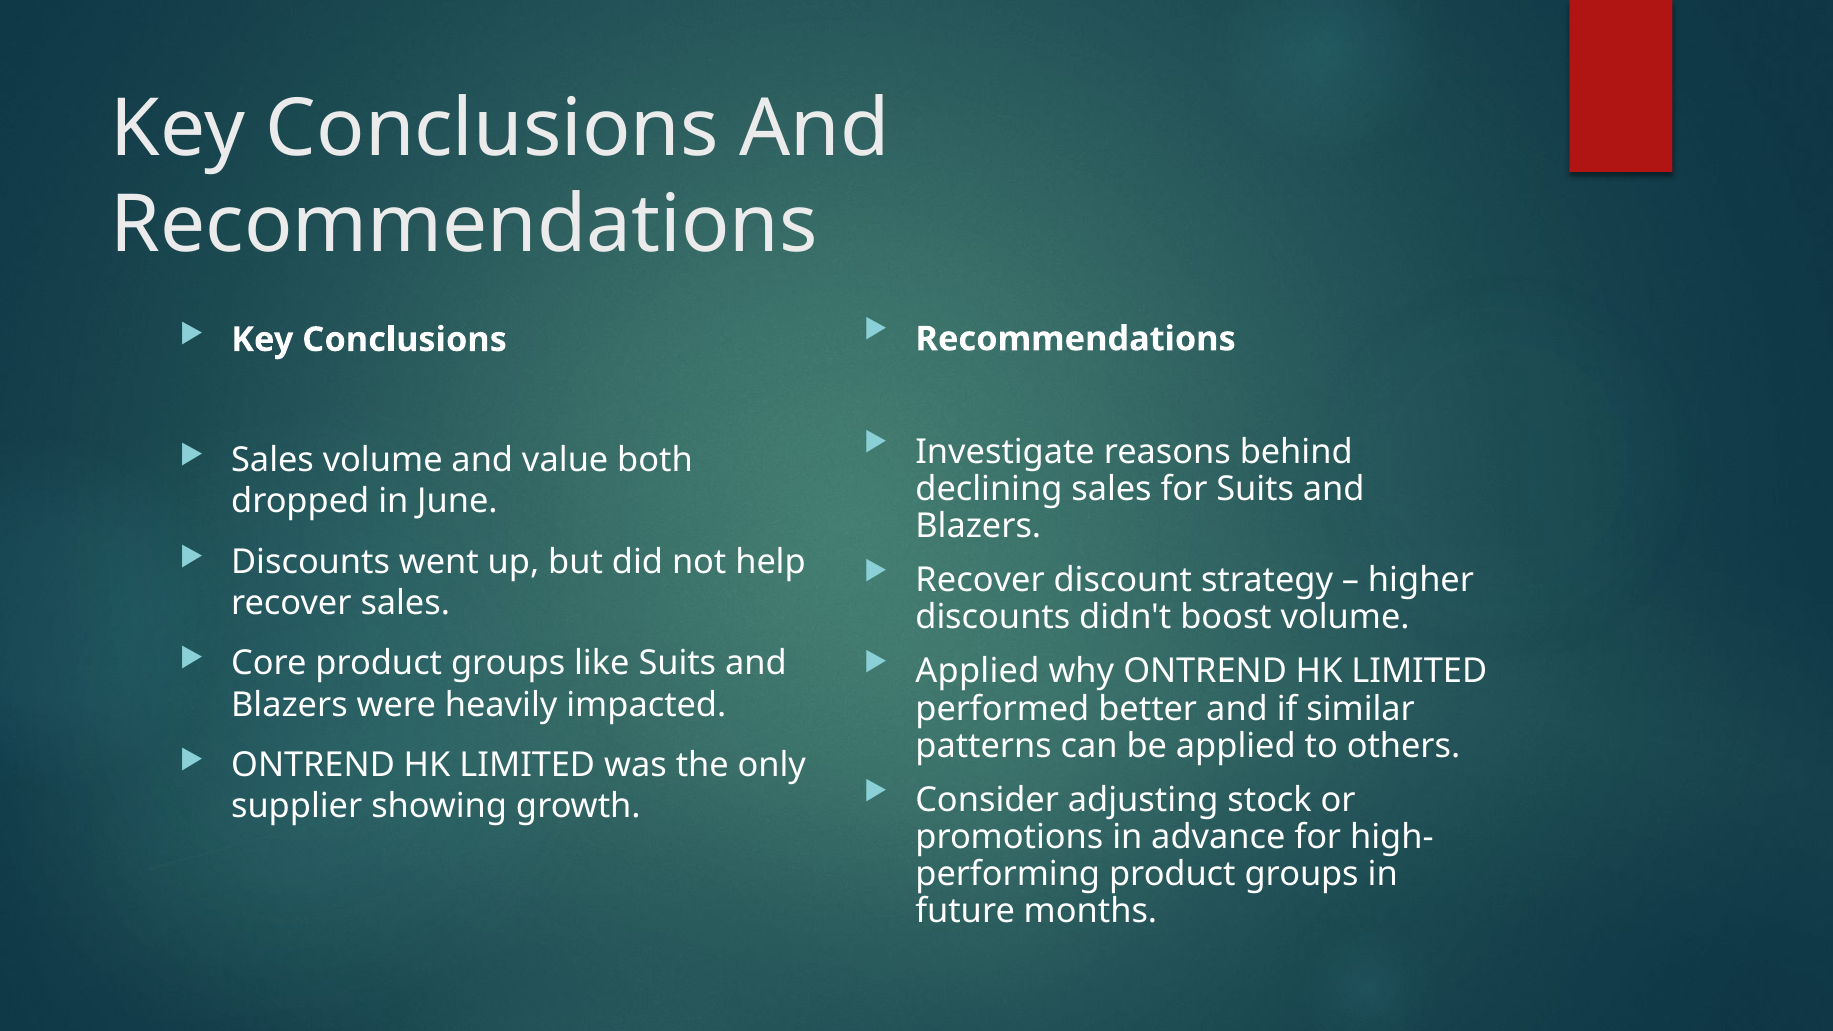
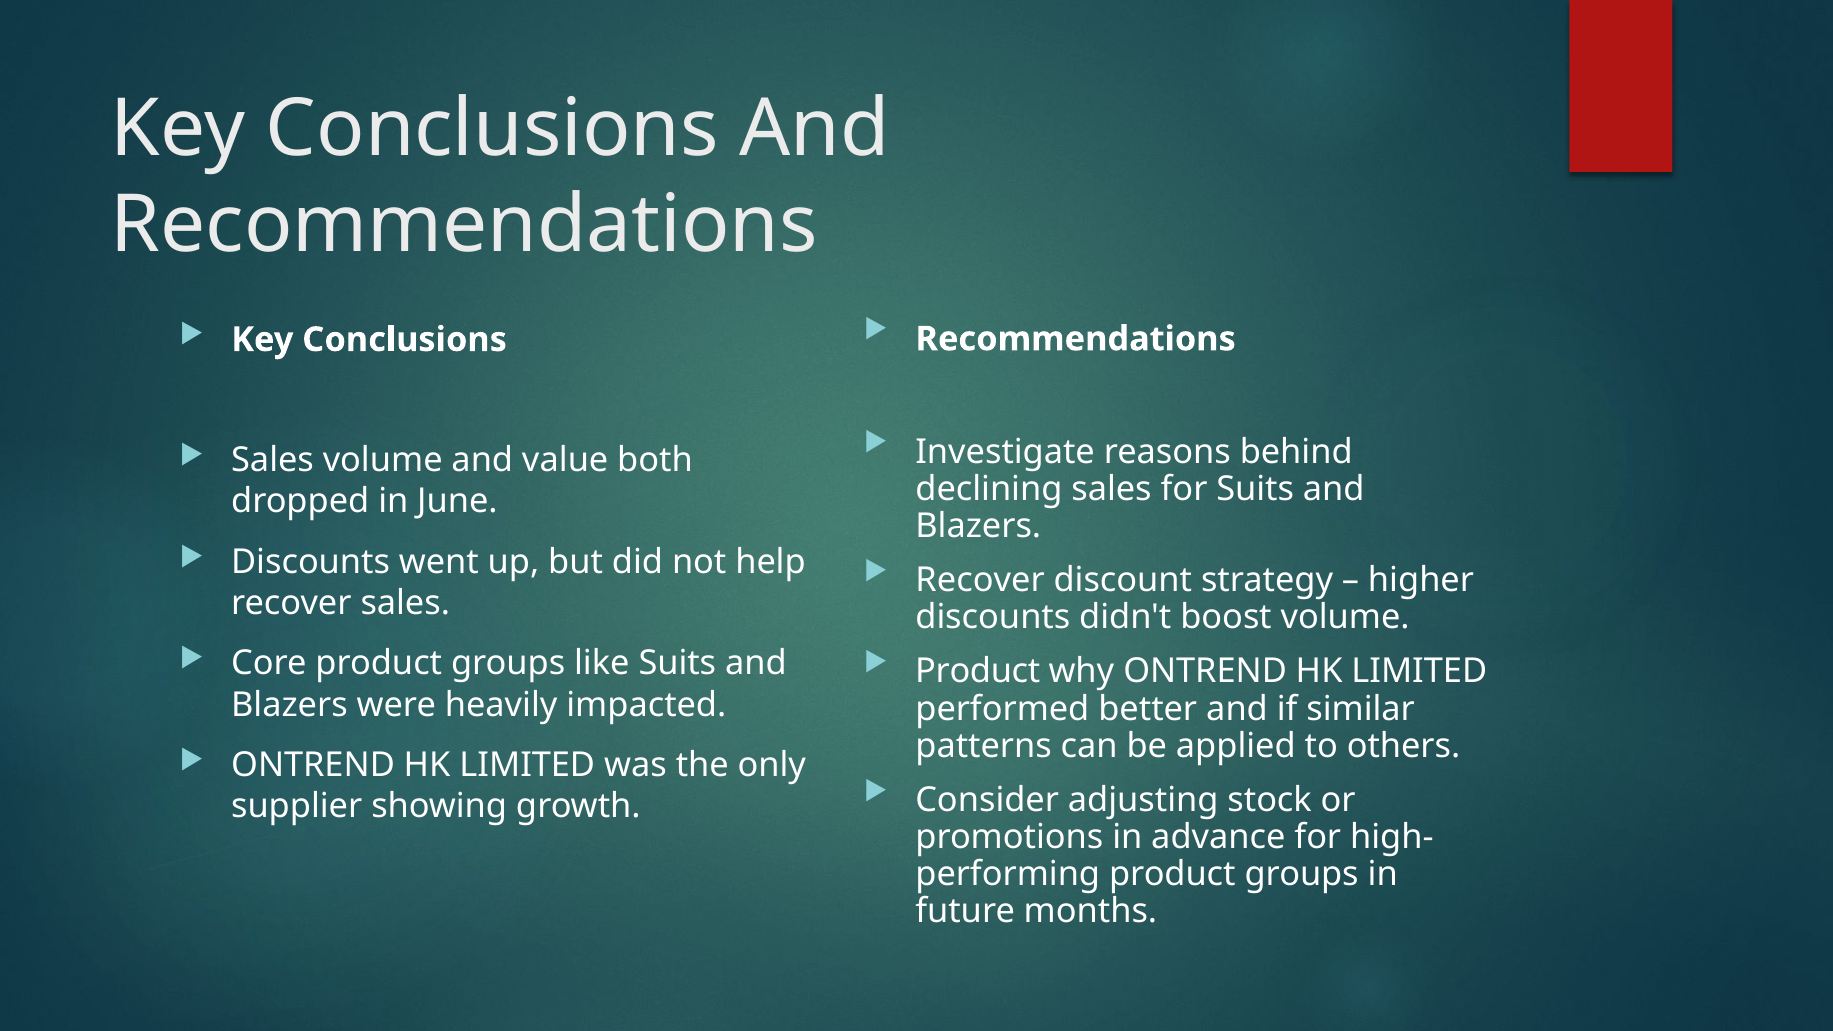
Applied at (977, 672): Applied -> Product
